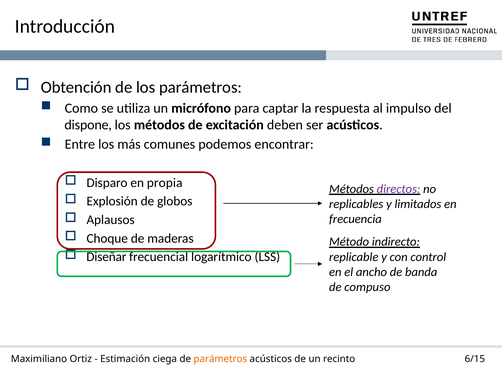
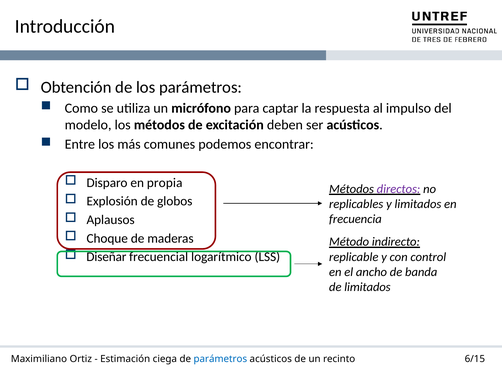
dispone: dispone -> modelo
de compuso: compuso -> limitados
parámetros at (220, 359) colour: orange -> blue
